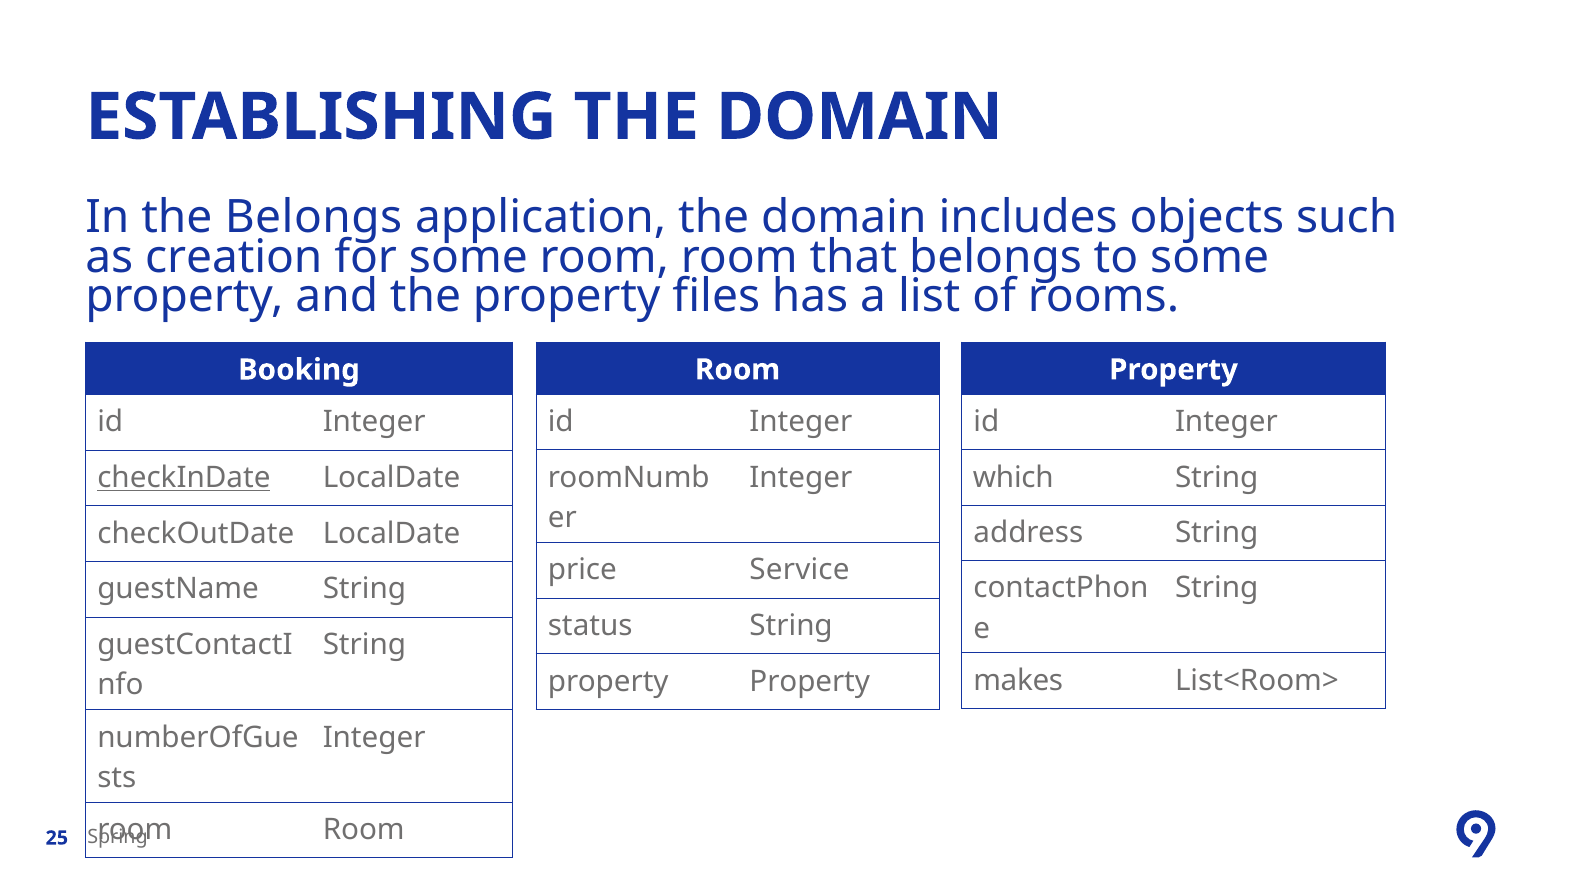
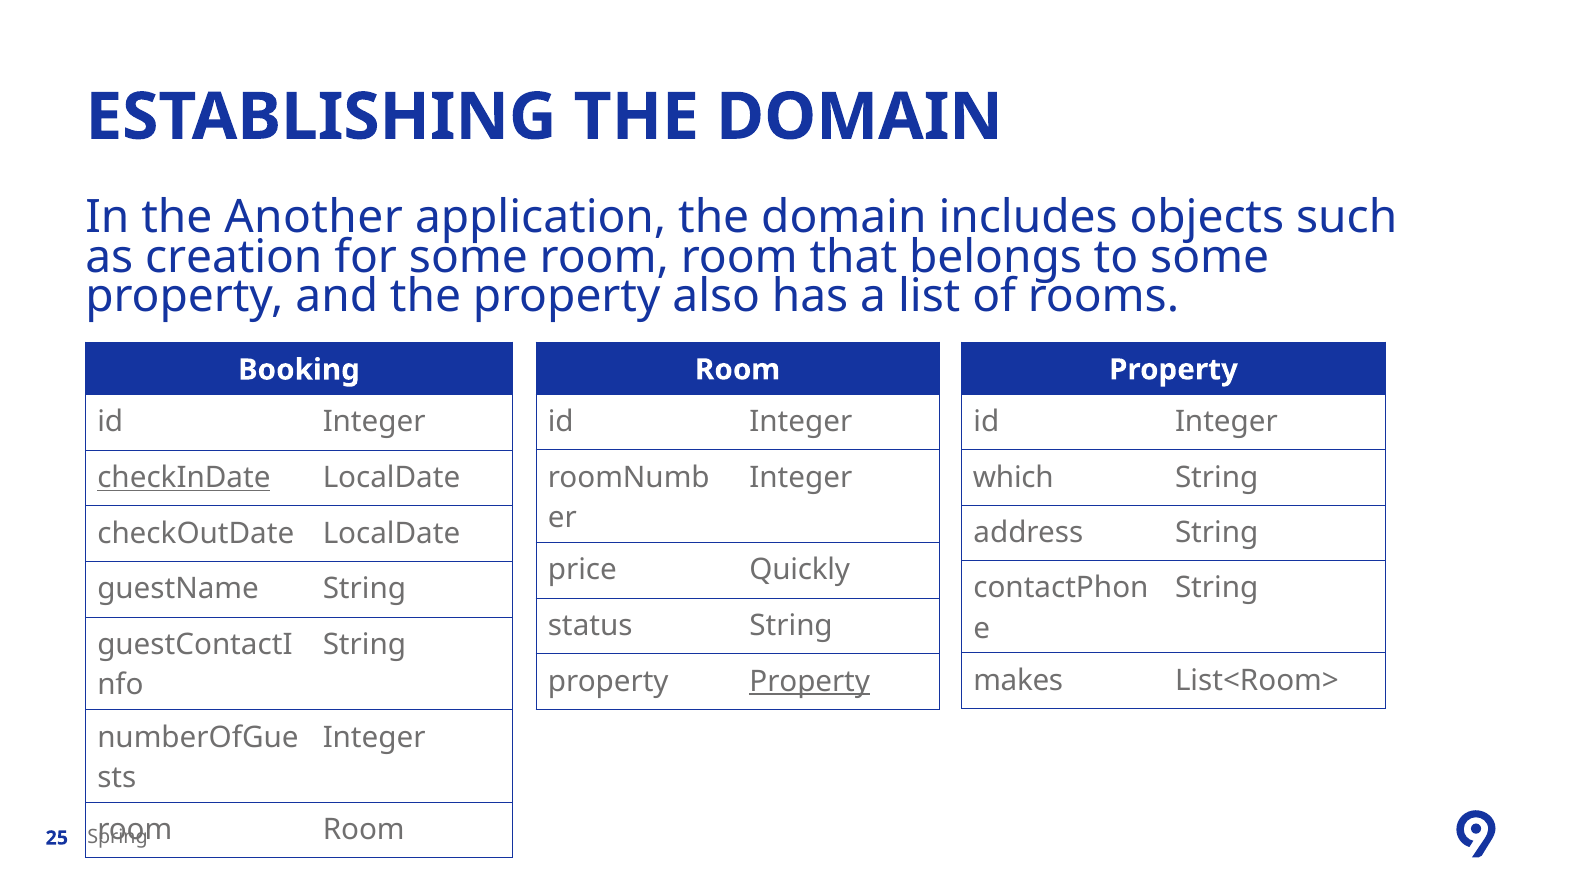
the Belongs: Belongs -> Another
files: files -> also
Service: Service -> Quickly
Property at (810, 682) underline: none -> present
